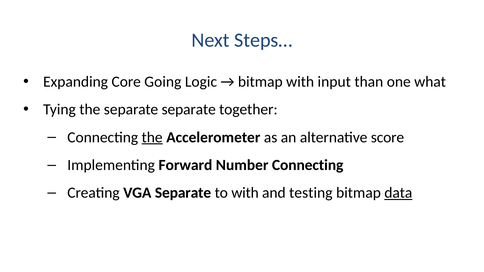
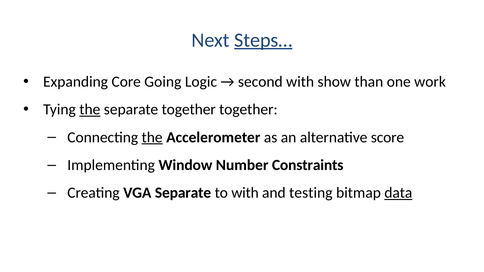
Steps… underline: none -> present
bitmap at (260, 82): bitmap -> second
input: input -> show
what: what -> work
the at (90, 110) underline: none -> present
separate separate: separate -> together
Forward: Forward -> Window
Number Connecting: Connecting -> Constraints
